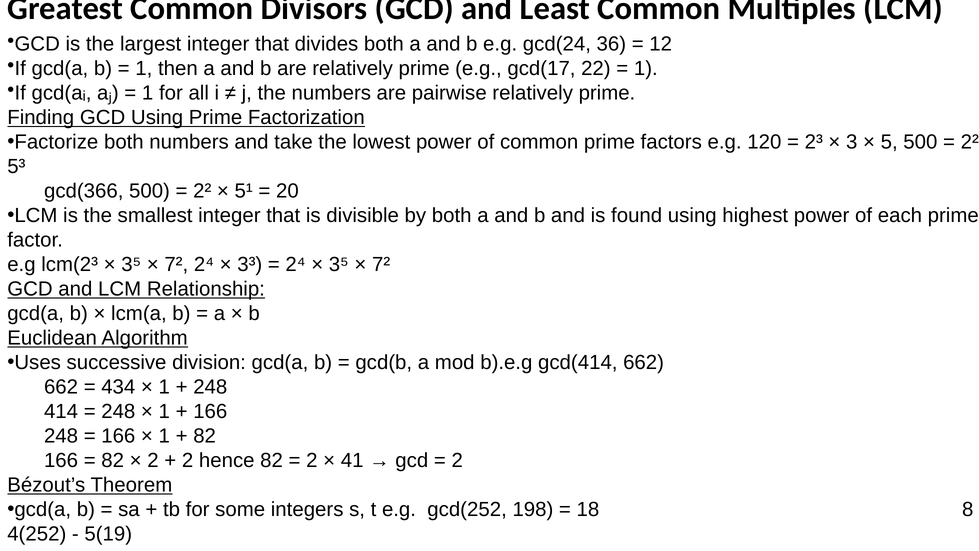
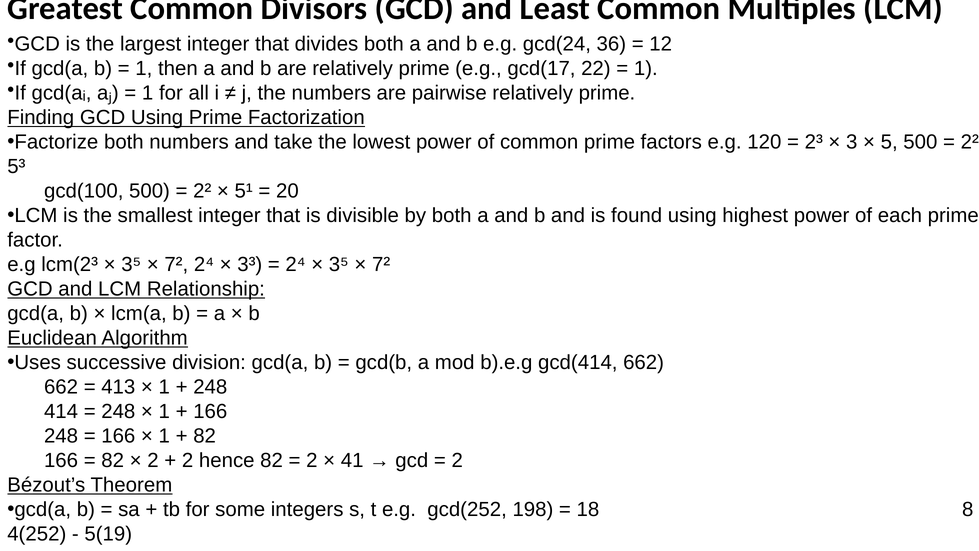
gcd(366: gcd(366 -> gcd(100
434: 434 -> 413
